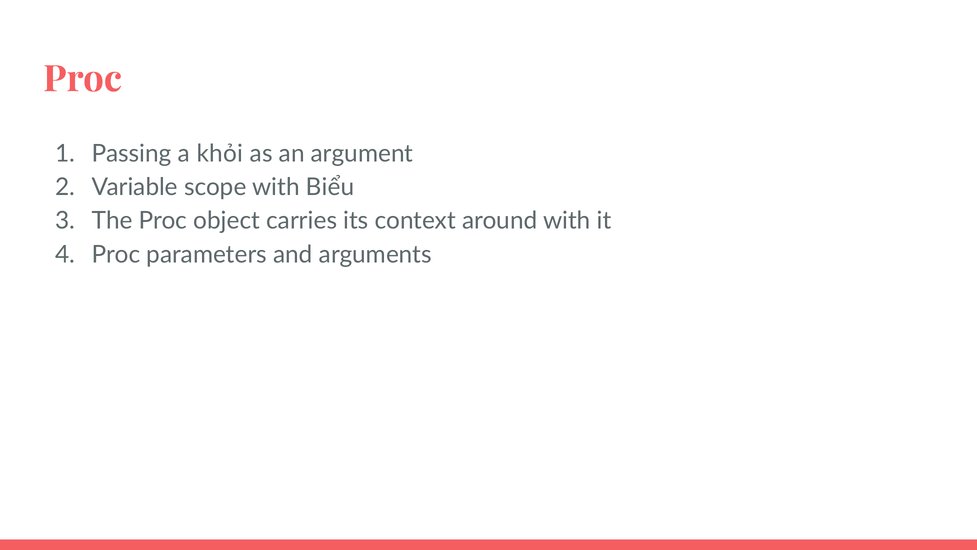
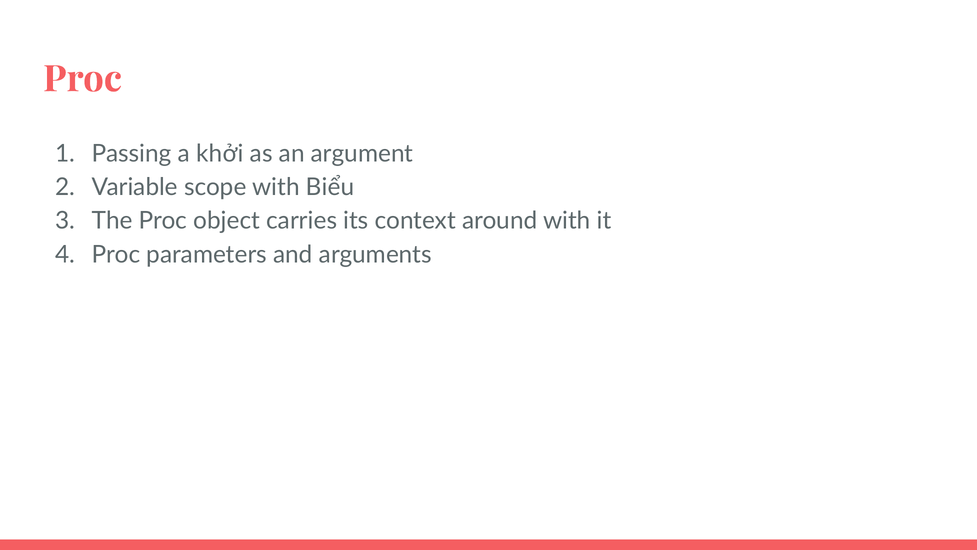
khỏi: khỏi -> khởi
